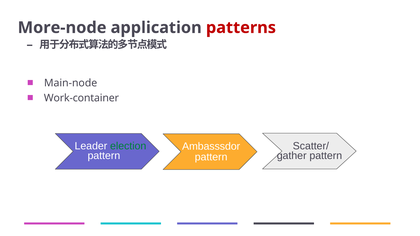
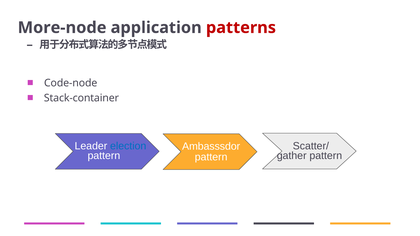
Main-node: Main-node -> Code-node
Work-container: Work-container -> Stack-container
election colour: green -> blue
